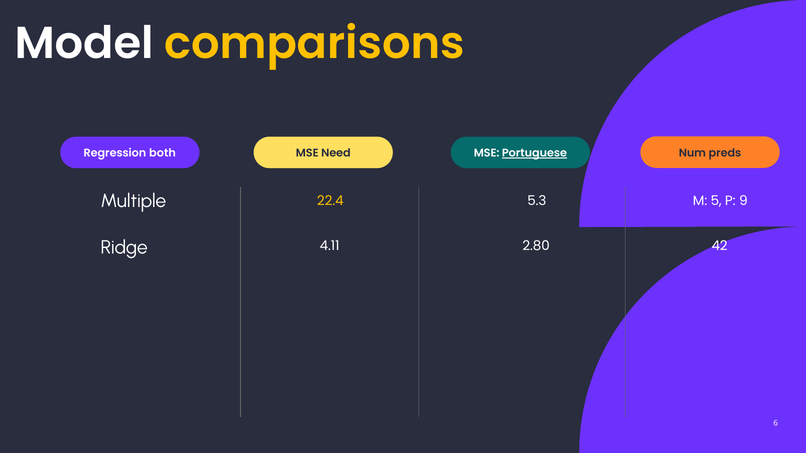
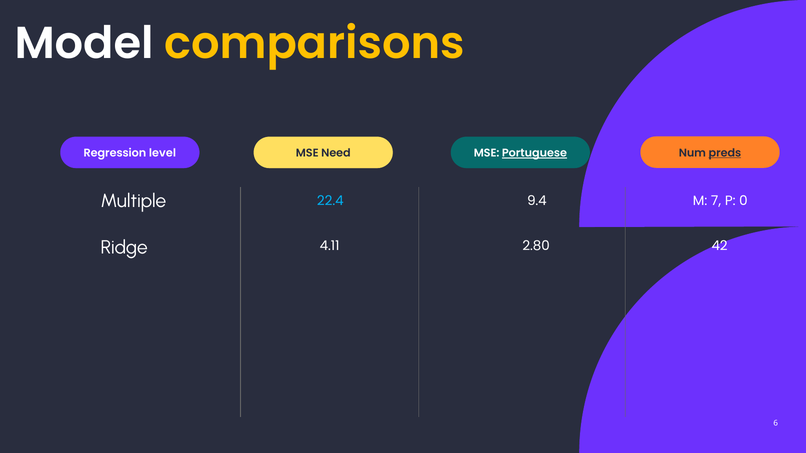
preds underline: none -> present
both: both -> level
22.4 colour: yellow -> light blue
5.3: 5.3 -> 9.4
5: 5 -> 7
9: 9 -> 0
